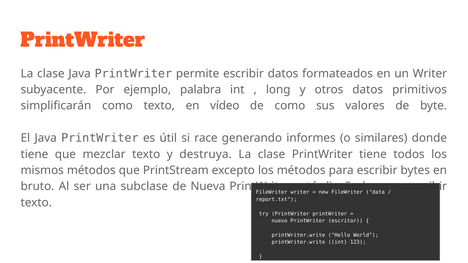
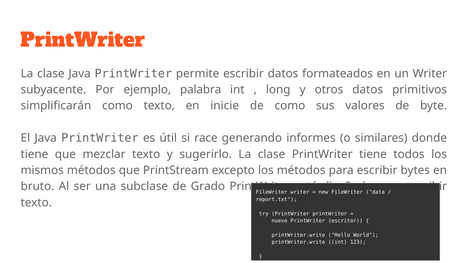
vídeo: vídeo -> inicie
destruya: destruya -> sugerirlo
Nueva: Nueva -> Grado
